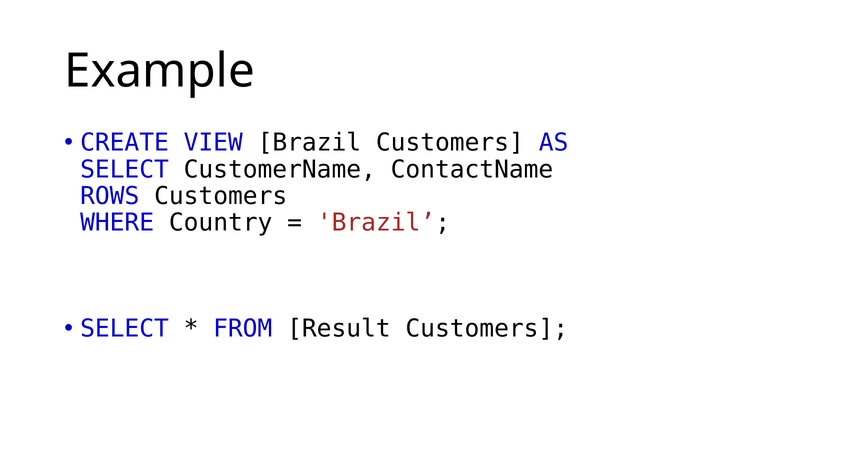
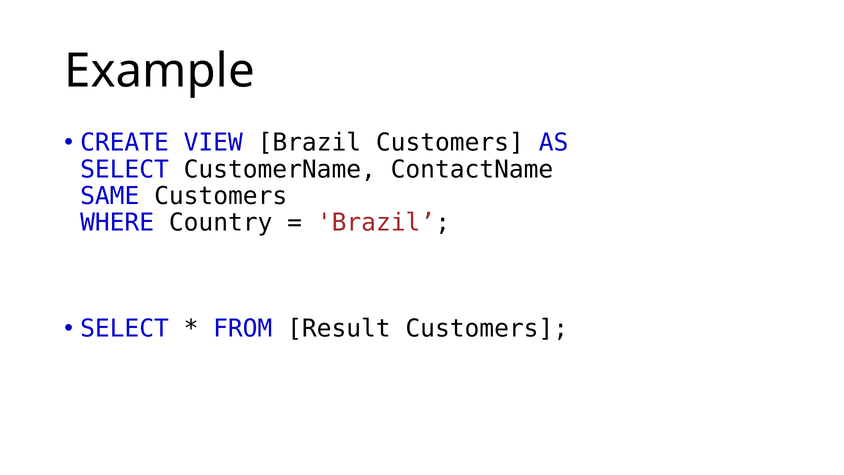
ROWS: ROWS -> SAME
